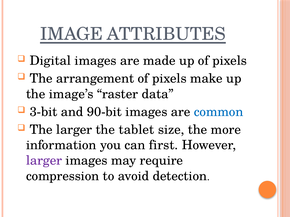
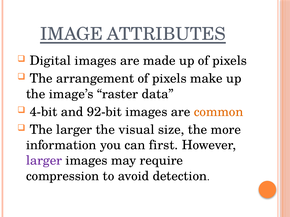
3-bit: 3-bit -> 4-bit
90-bit: 90-bit -> 92-bit
common colour: blue -> orange
tablet: tablet -> visual
